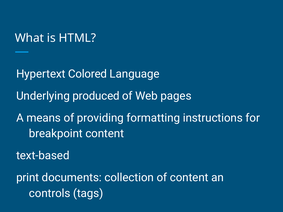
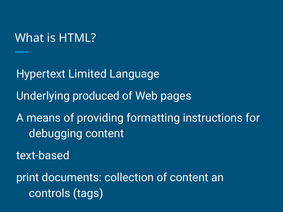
Colored: Colored -> Limited
breakpoint: breakpoint -> debugging
